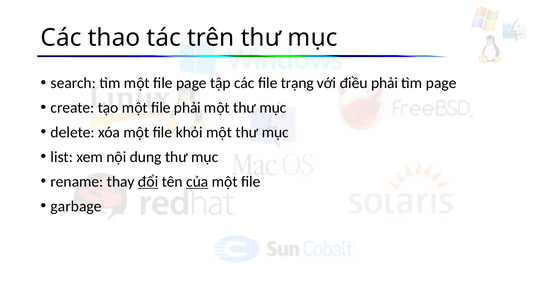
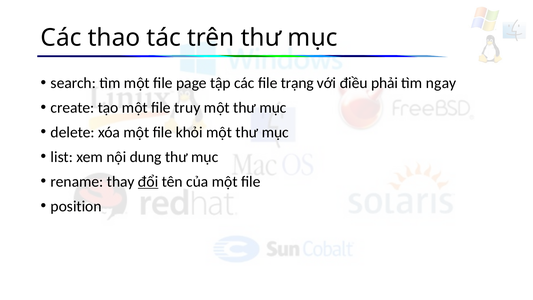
tìm page: page -> ngay
file phải: phải -> truy
của underline: present -> none
garbage: garbage -> position
